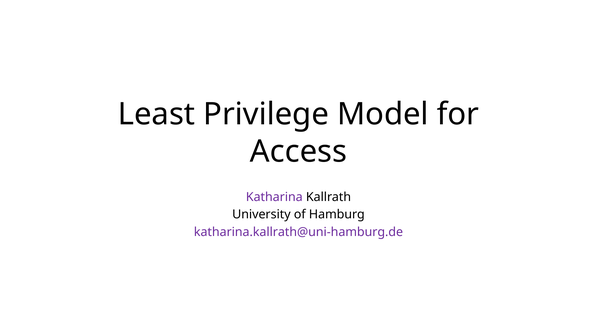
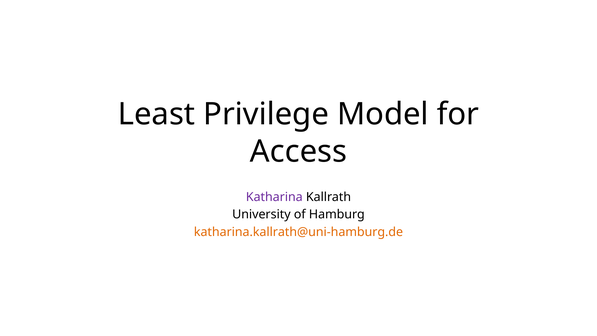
katharina.kallrath@uni-hamburg.de colour: purple -> orange
